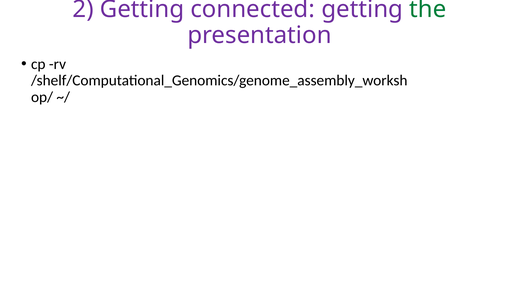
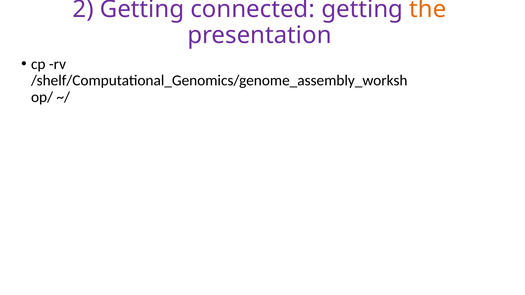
the colour: green -> orange
